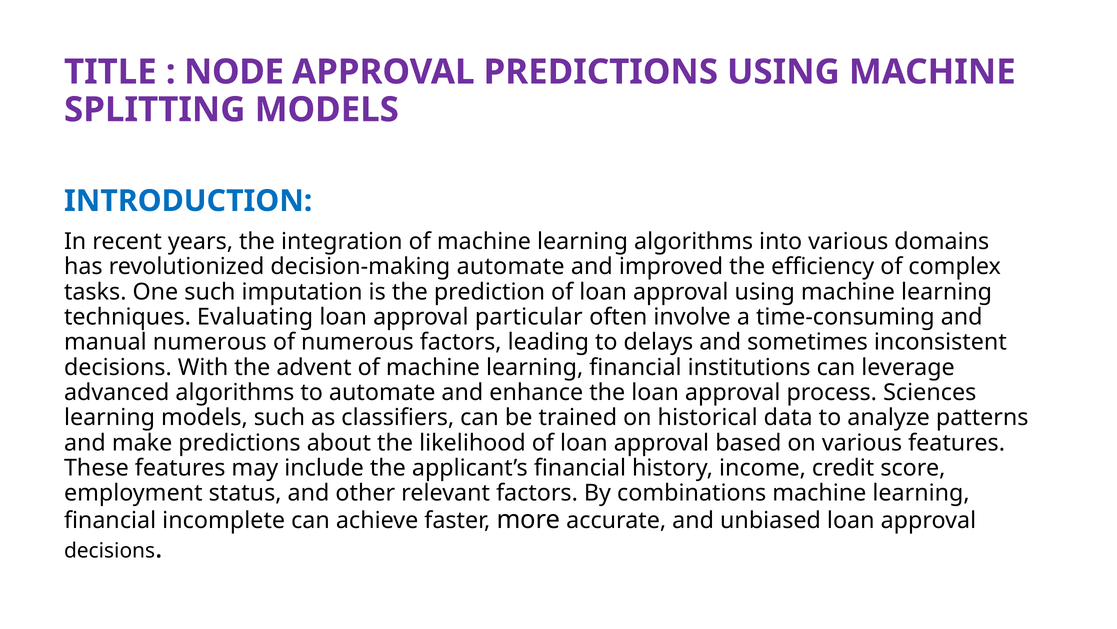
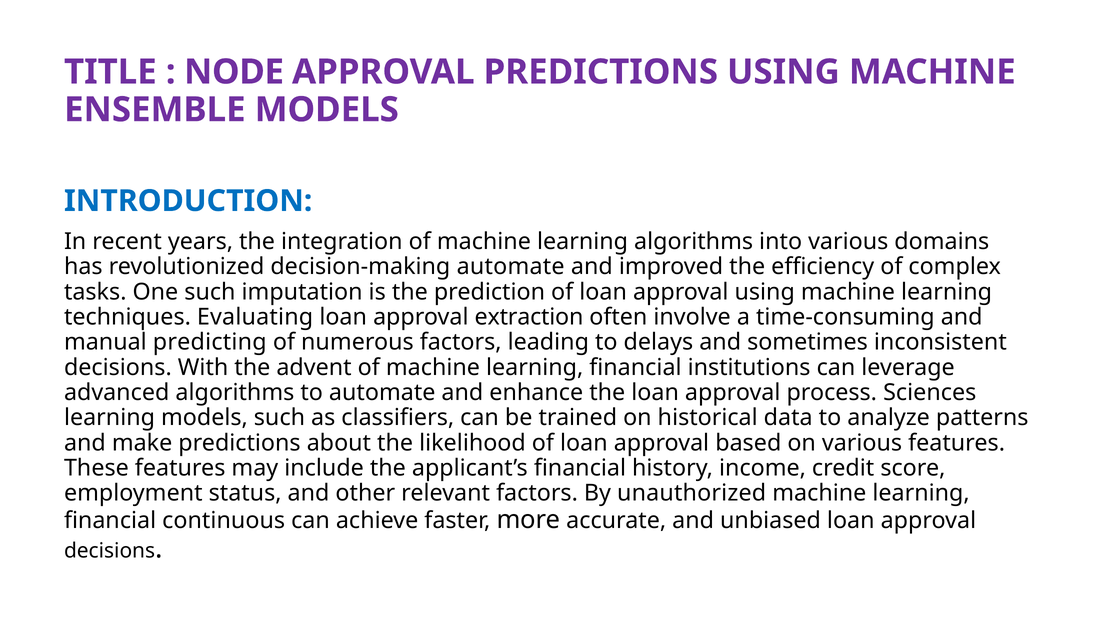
SPLITTING: SPLITTING -> ENSEMBLE
particular: particular -> extraction
manual numerous: numerous -> predicting
combinations: combinations -> unauthorized
incomplete: incomplete -> continuous
